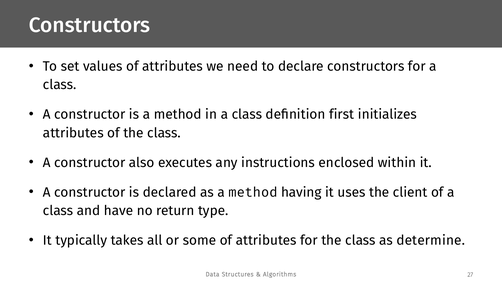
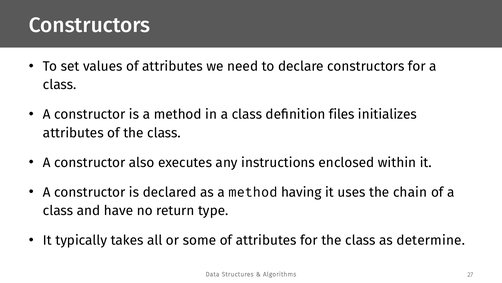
first: first -> files
client: client -> chain
